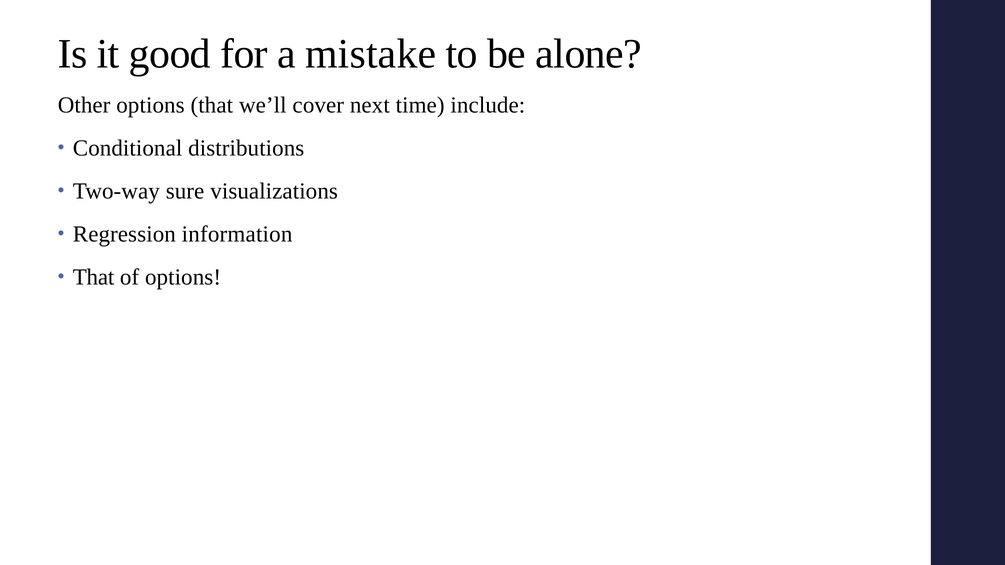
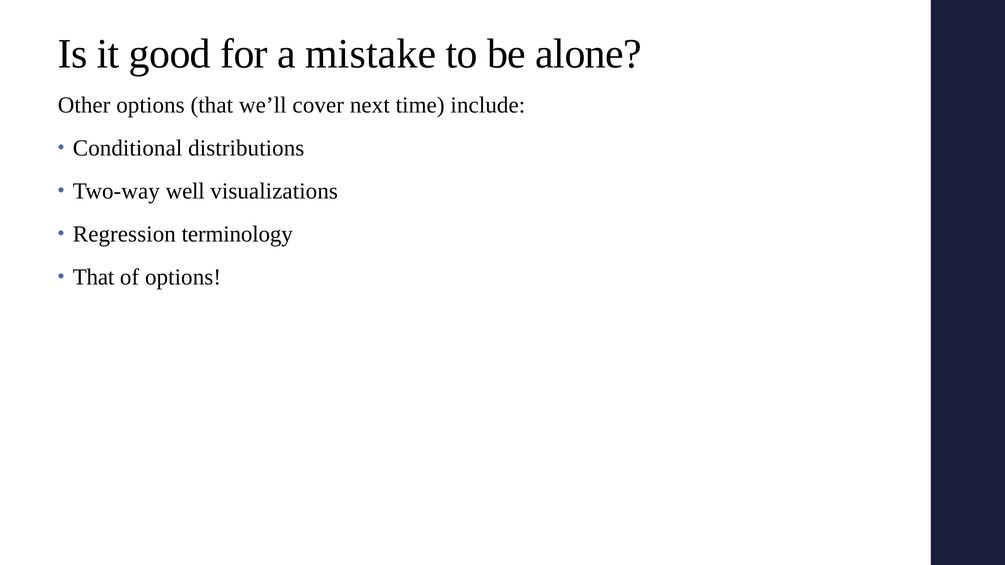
sure: sure -> well
information: information -> terminology
